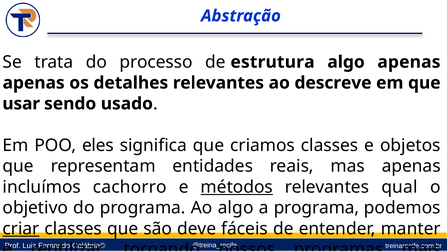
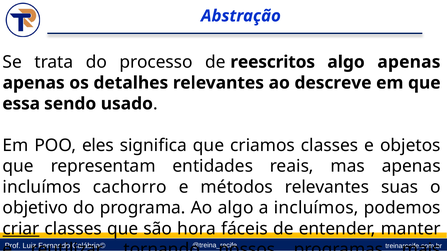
estrutura: estrutura -> reescritos
usar: usar -> essa
métodos underline: present -> none
qual: qual -> suas
a programa: programa -> incluímos
deve: deve -> hora
